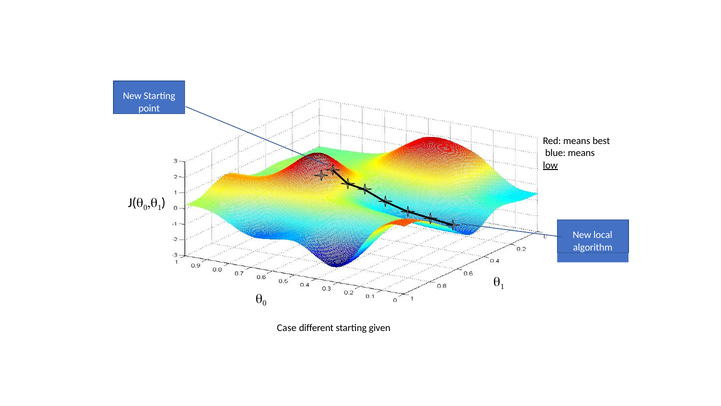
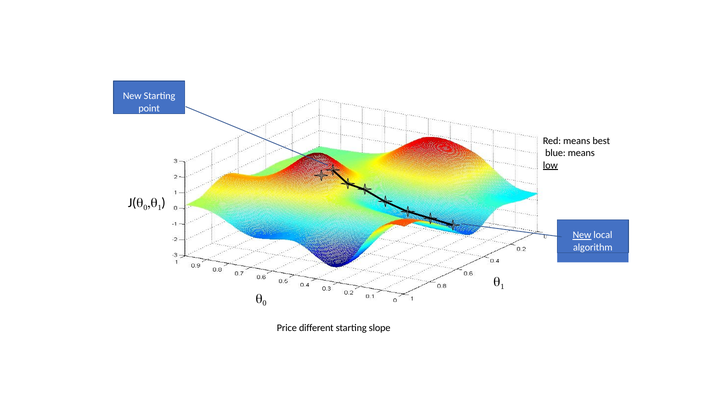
New at (582, 235) underline: none -> present
Case: Case -> Price
given: given -> slope
